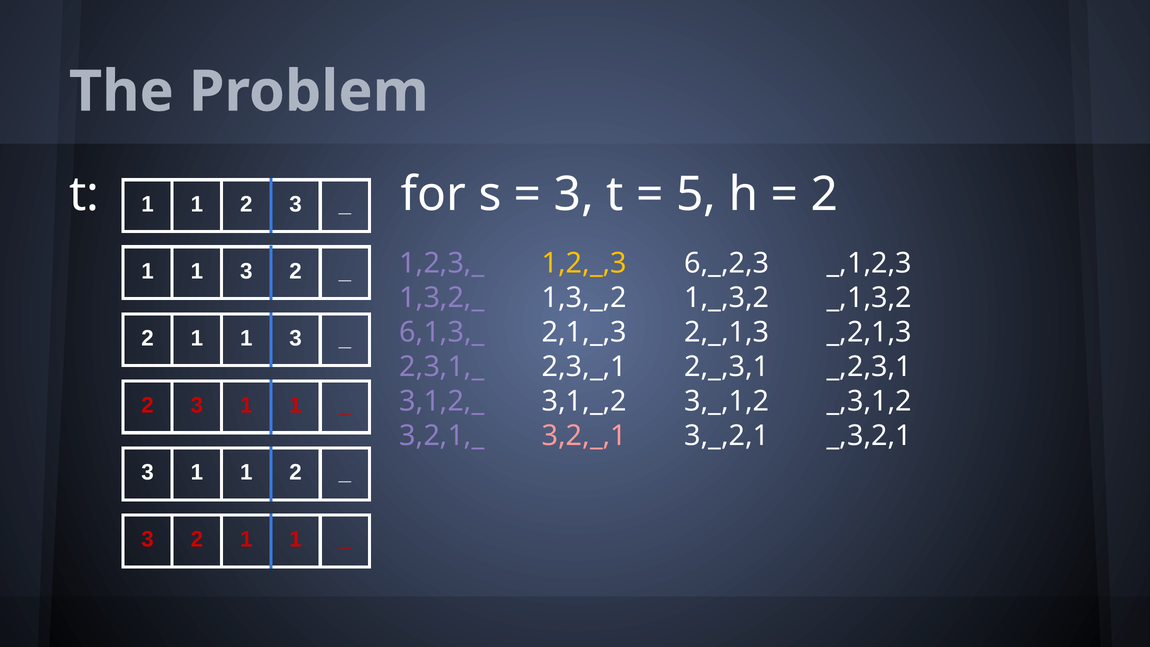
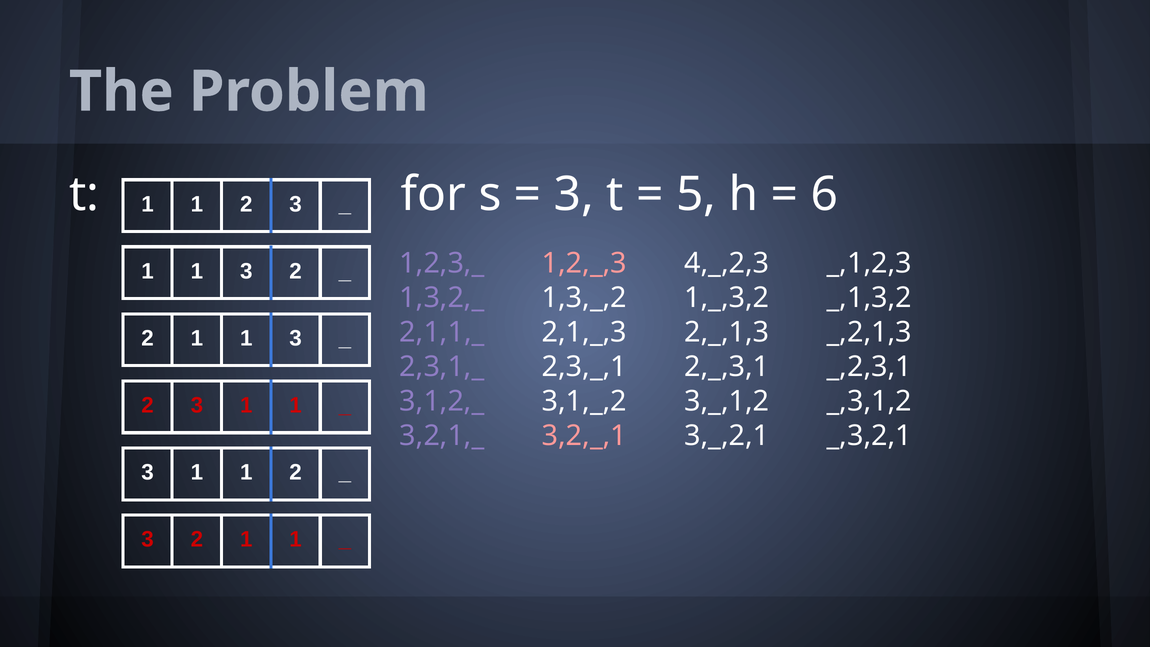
2 at (824, 195): 2 -> 6
1,2,_,3 colour: yellow -> pink
6,_,2,3: 6,_,2,3 -> 4,_,2,3
6,1,3,_: 6,1,3,_ -> 2,1,1,_
